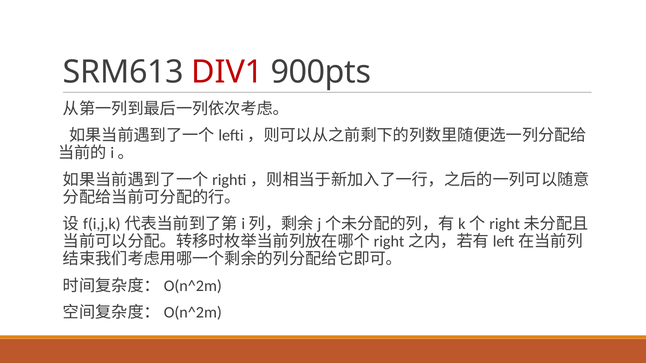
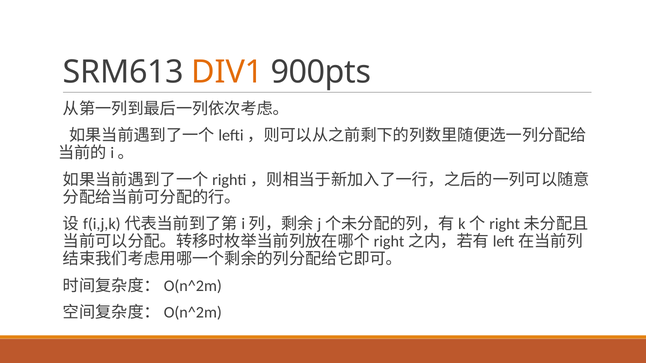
DIV1 colour: red -> orange
